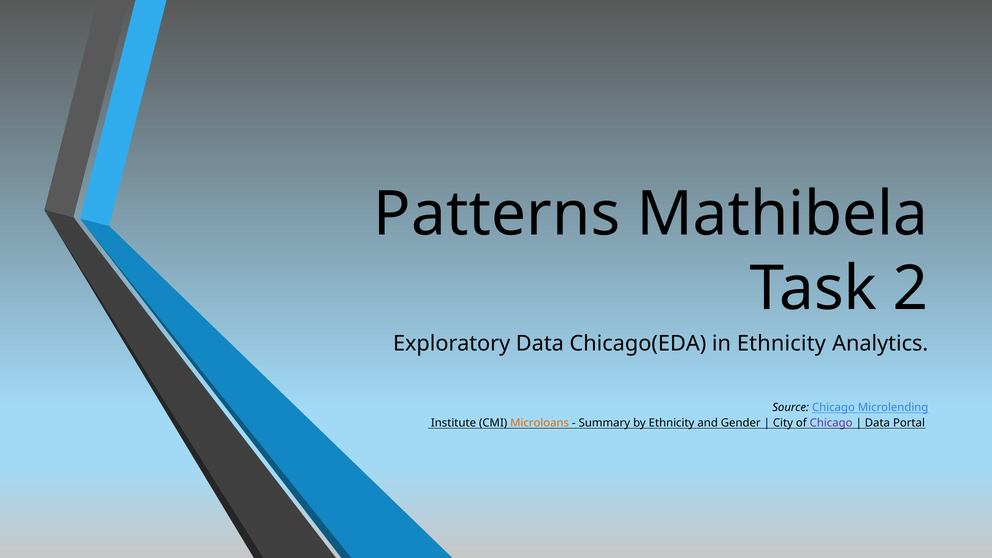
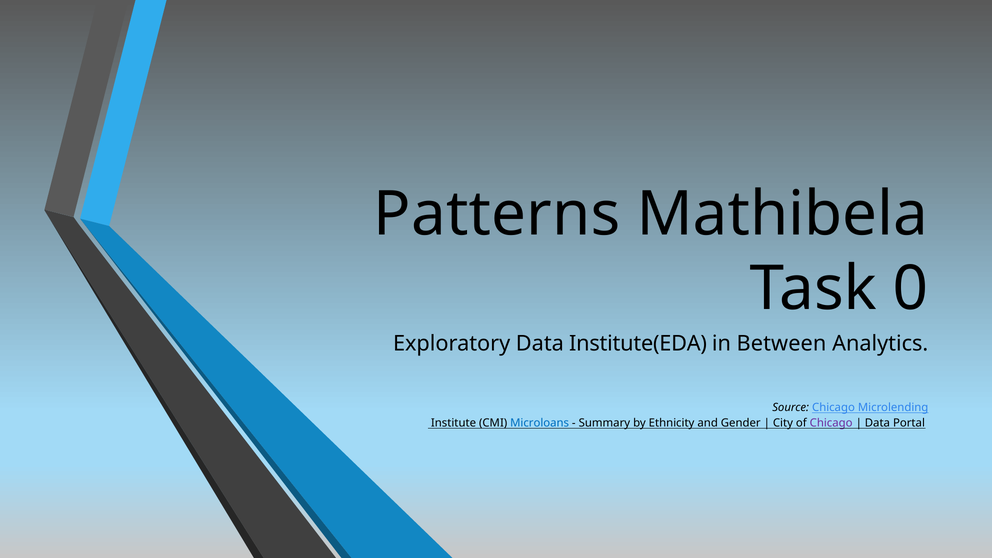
2: 2 -> 0
Chicago(EDA: Chicago(EDA -> Institute(EDA
in Ethnicity: Ethnicity -> Between
Microloans colour: orange -> blue
